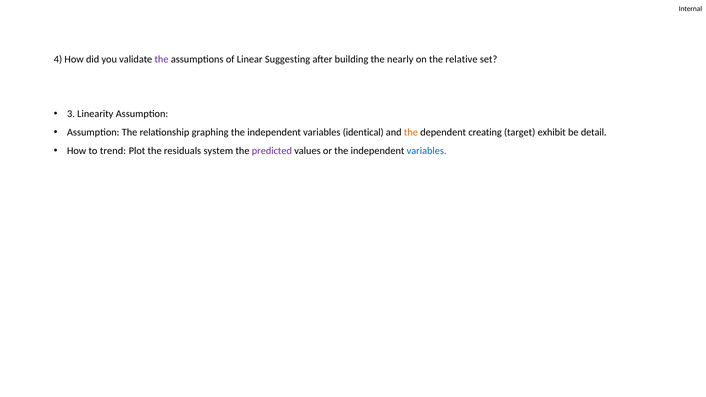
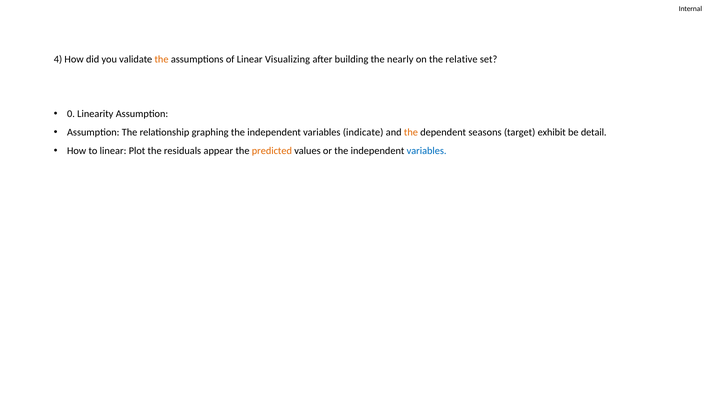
the at (162, 59) colour: purple -> orange
Suggesting: Suggesting -> Visualizing
3: 3 -> 0
identical: identical -> indicate
creating: creating -> seasons
to trend: trend -> linear
system: system -> appear
predicted colour: purple -> orange
